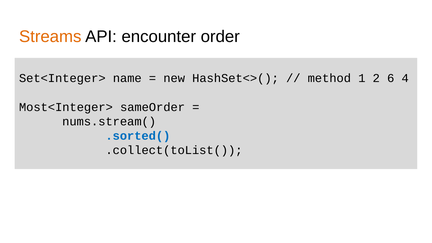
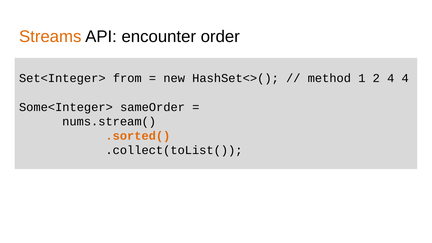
name: name -> from
2 6: 6 -> 4
Most<Integer>: Most<Integer> -> Some<Integer>
.sorted( colour: blue -> orange
